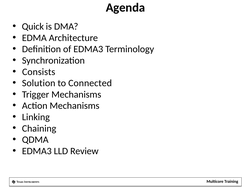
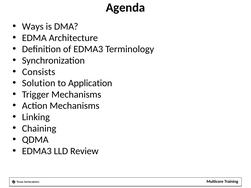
Quick: Quick -> Ways
Connected: Connected -> Application
